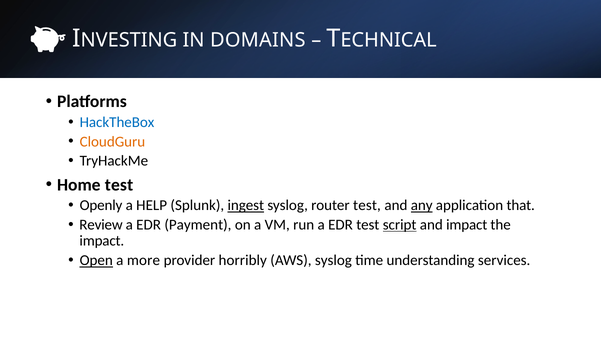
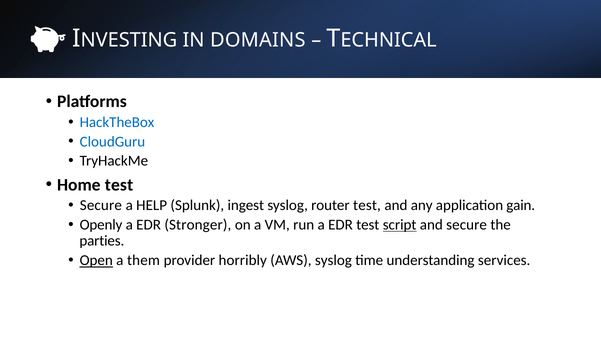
CloudGuru colour: orange -> blue
Openly at (101, 205): Openly -> Secure
ingest underline: present -> none
any underline: present -> none
that: that -> gain
Review: Review -> Openly
Payment: Payment -> Stronger
and impact: impact -> secure
impact at (102, 241): impact -> parties
more: more -> them
